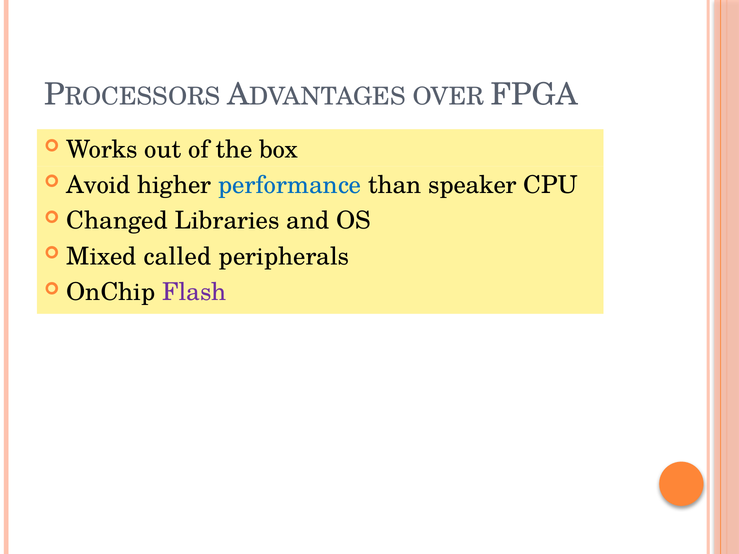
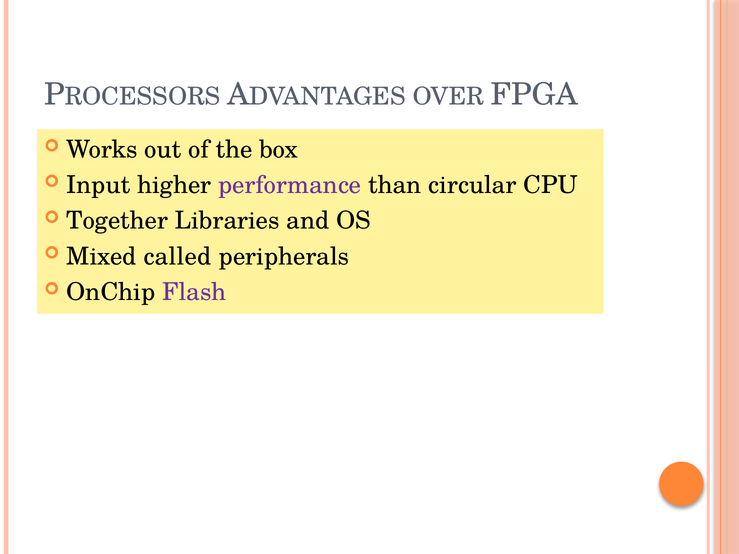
Avoid: Avoid -> Input
performance colour: blue -> purple
speaker: speaker -> circular
Changed: Changed -> Together
